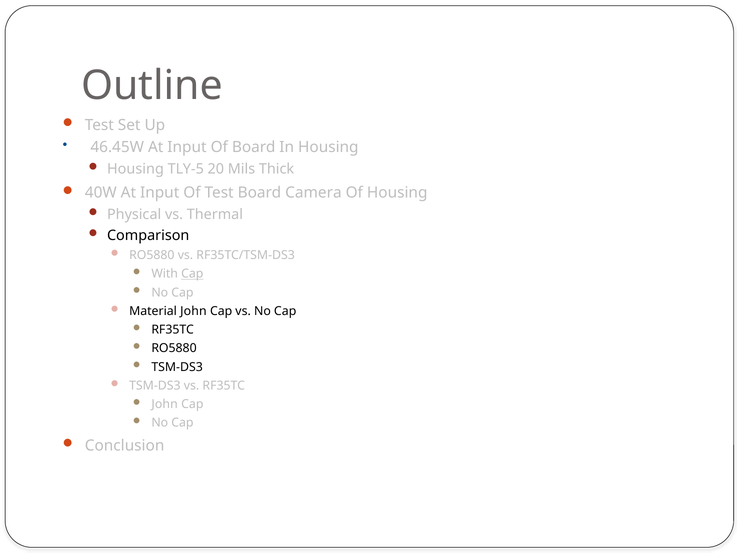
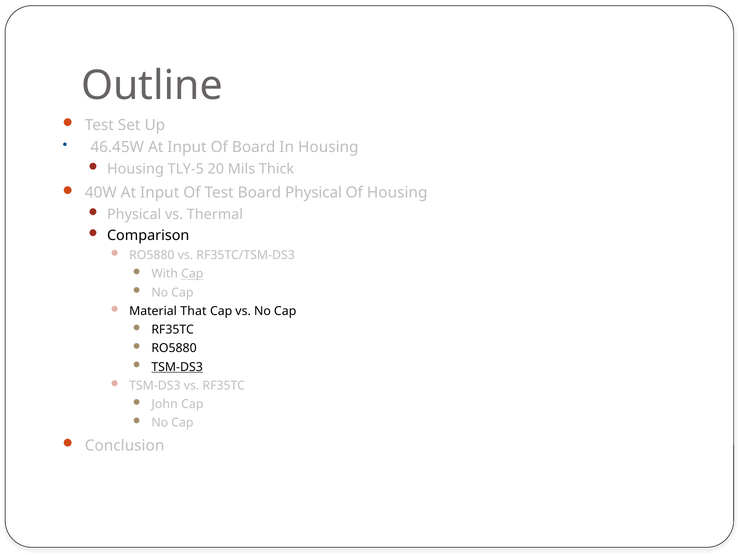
Board Camera: Camera -> Physical
Material John: John -> That
TSM-DS3 at (177, 366) underline: none -> present
